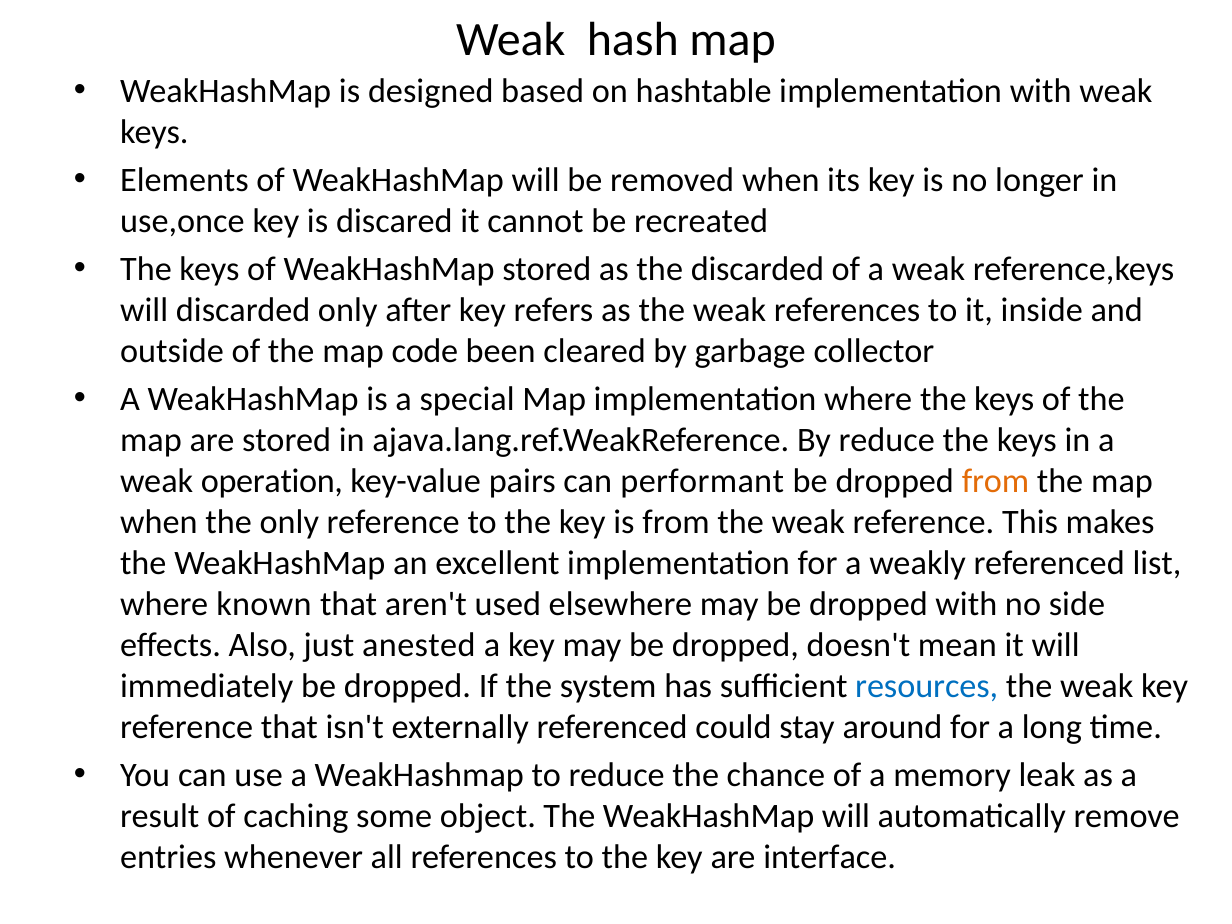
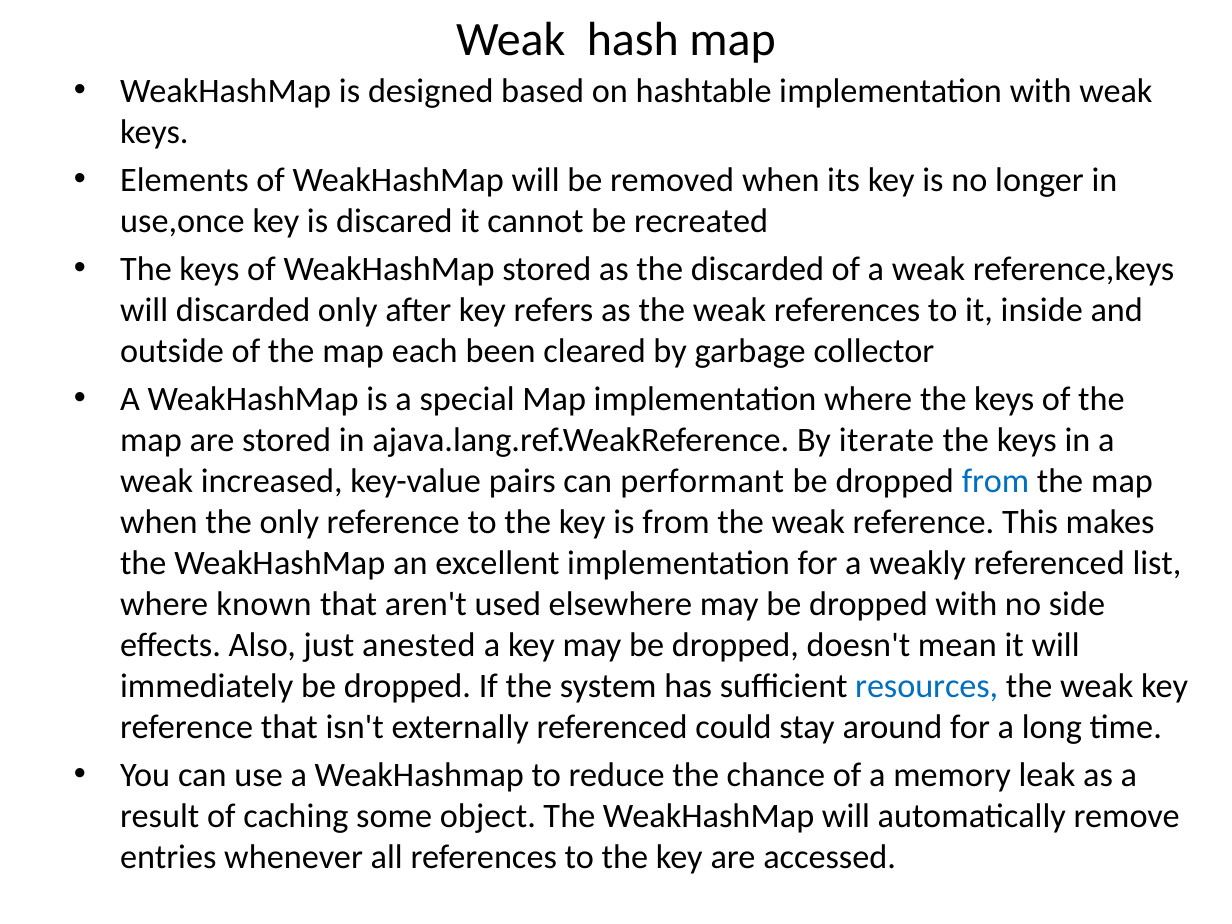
code: code -> each
By reduce: reduce -> iterate
operation: operation -> increased
from at (995, 481) colour: orange -> blue
interface: interface -> accessed
